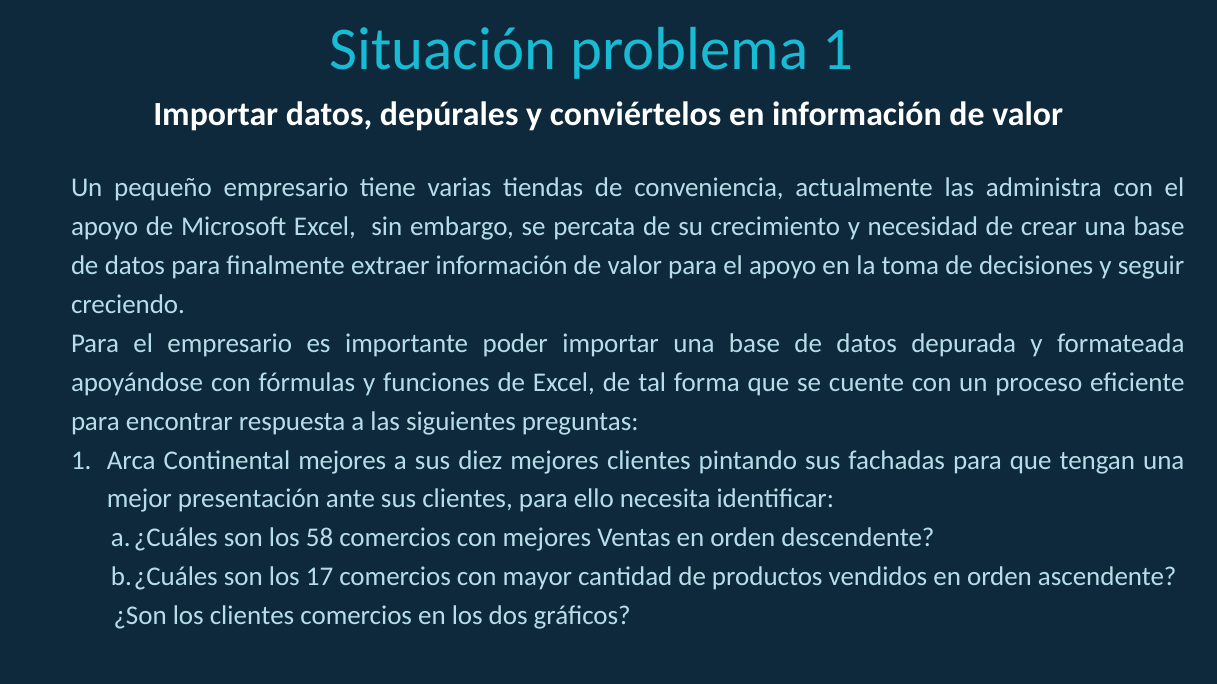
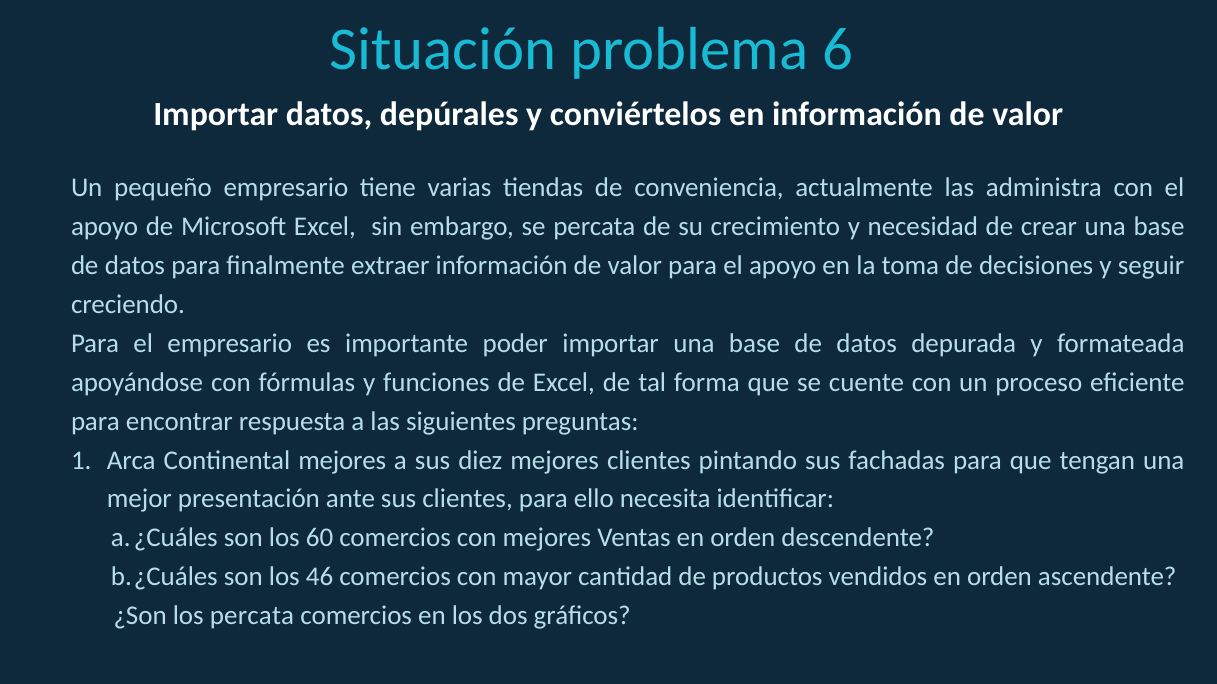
problema 1: 1 -> 6
58: 58 -> 60
17: 17 -> 46
los clientes: clientes -> percata
